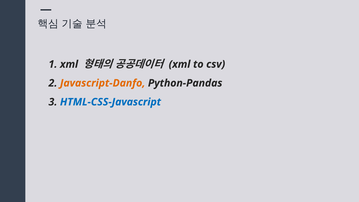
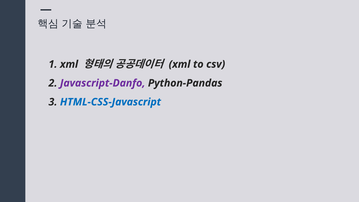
Javascript-Danfo colour: orange -> purple
